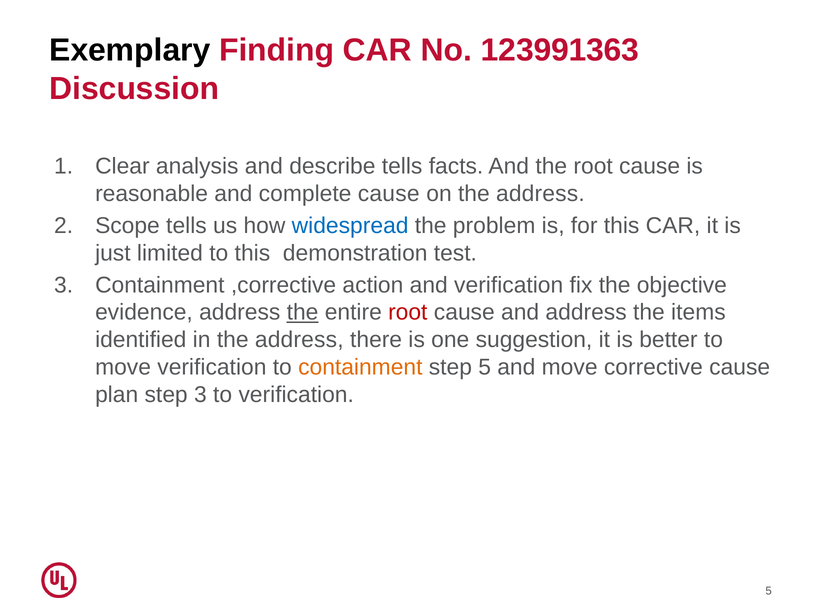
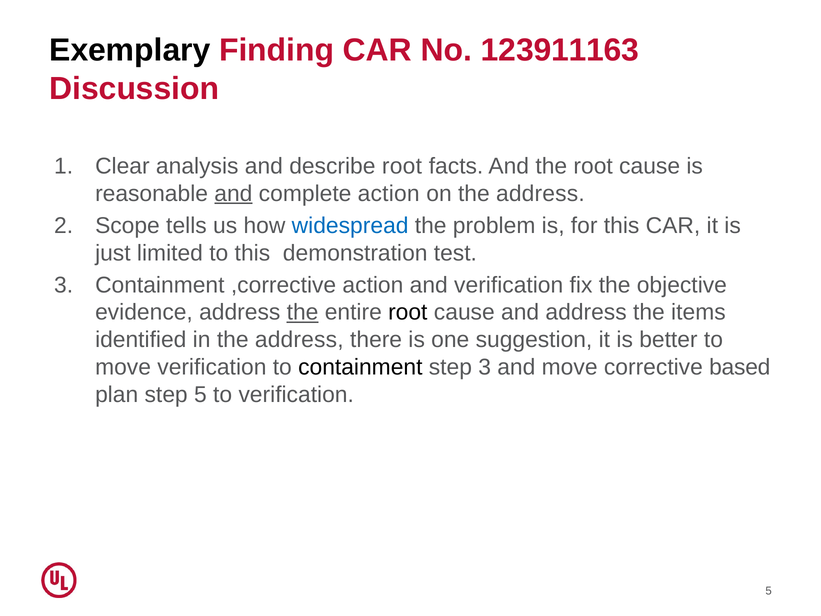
123991363: 123991363 -> 123911163
describe tells: tells -> root
and at (233, 194) underline: none -> present
complete cause: cause -> action
root at (408, 312) colour: red -> black
containment at (360, 367) colour: orange -> black
step 5: 5 -> 3
corrective cause: cause -> based
step 3: 3 -> 5
